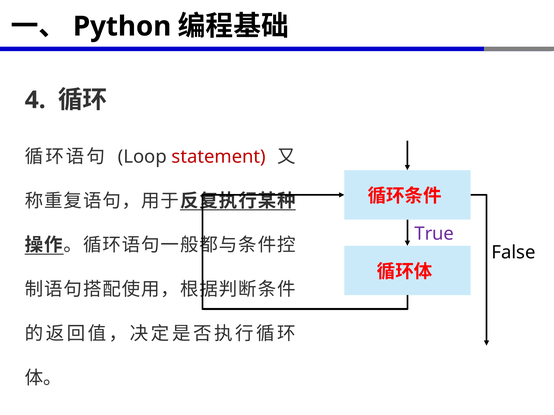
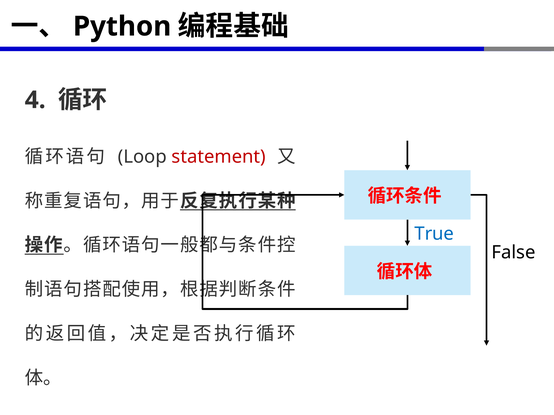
True colour: purple -> blue
